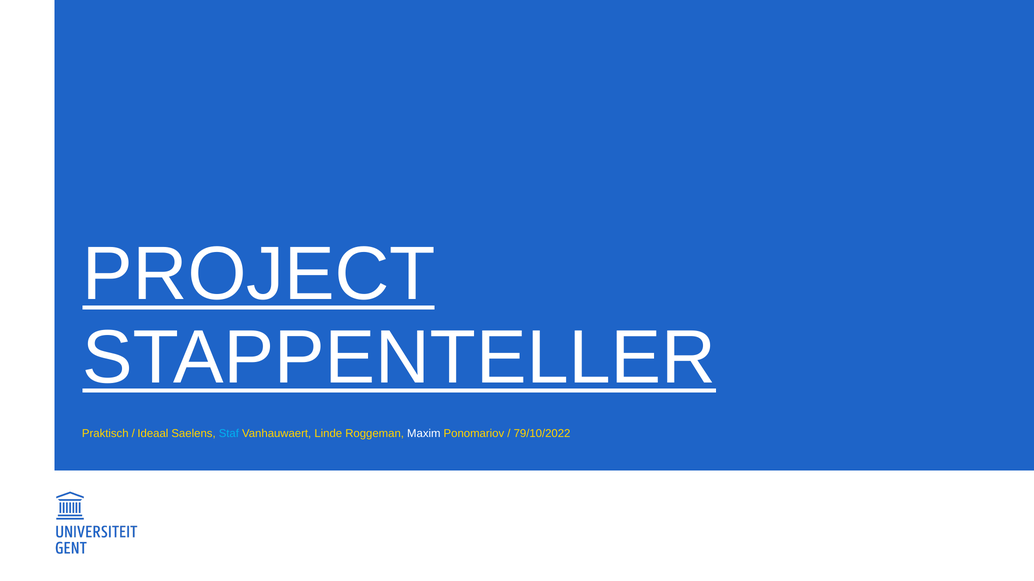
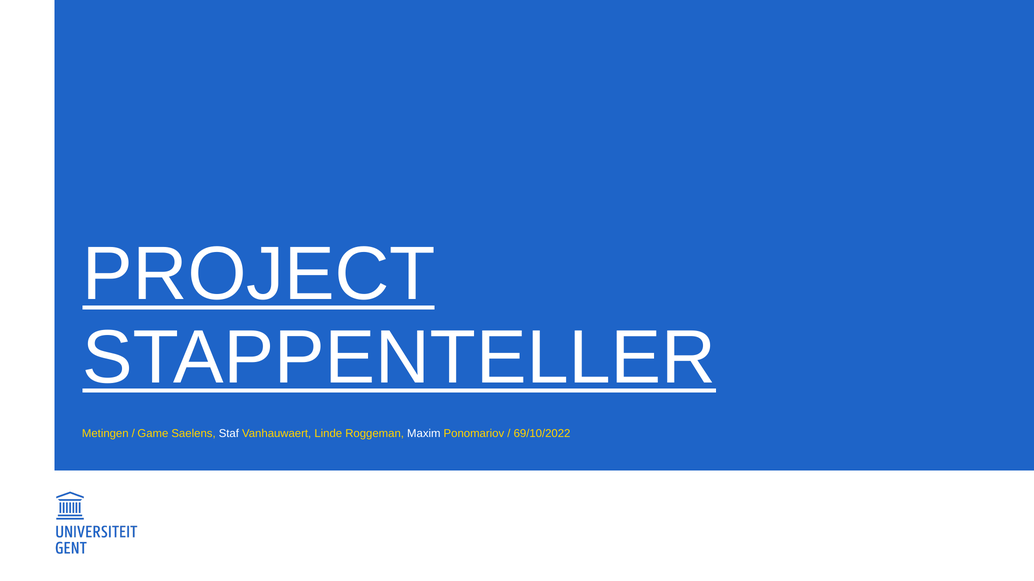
Praktisch: Praktisch -> Metingen
Ideaal: Ideaal -> Game
Staf colour: light blue -> white
79/10/2022: 79/10/2022 -> 69/10/2022
